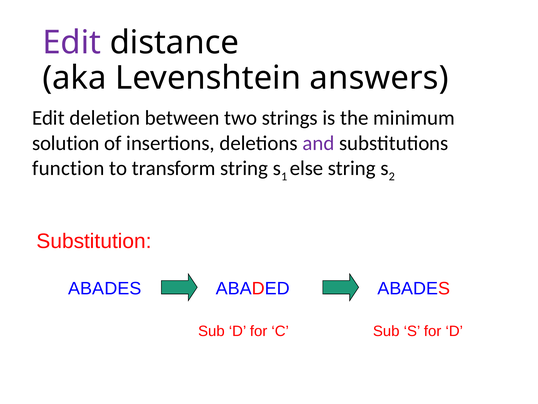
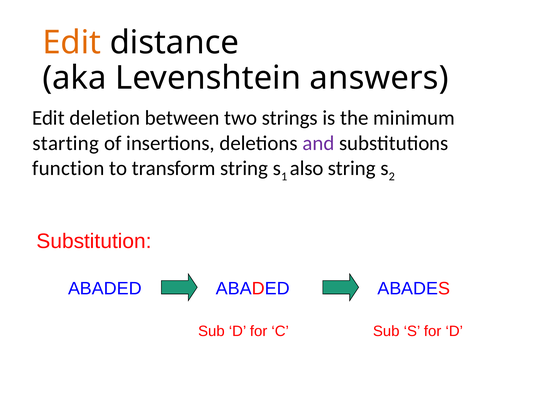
Edit at (72, 43) colour: purple -> orange
solution: solution -> starting
else: else -> also
ABADES at (105, 288): ABADES -> ABADED
